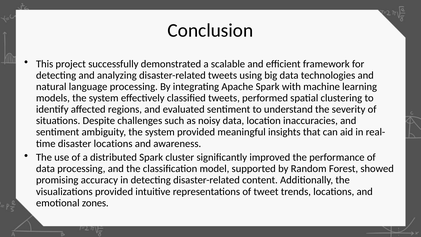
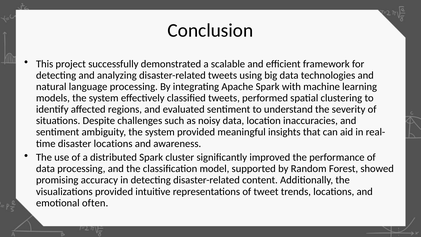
zones: zones -> often
